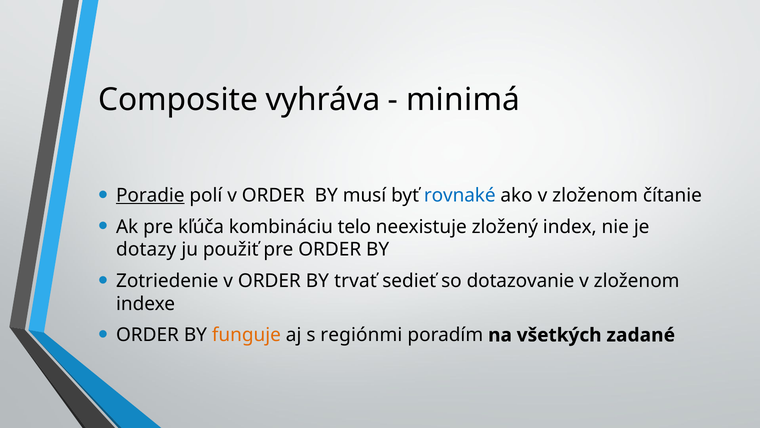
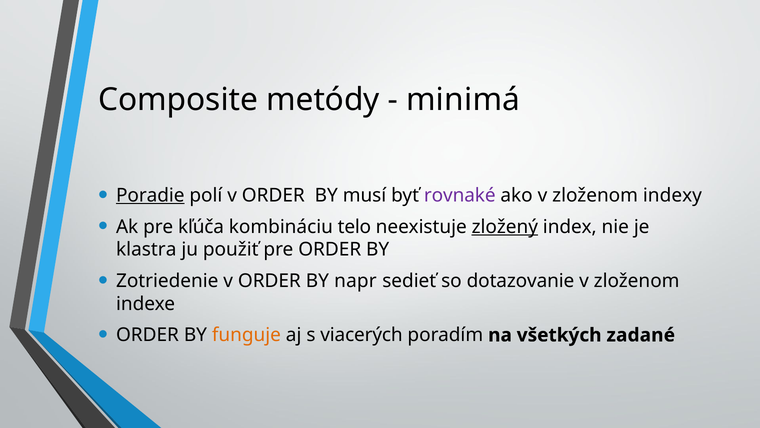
vyhráva: vyhráva -> metódy
rovnaké colour: blue -> purple
čítanie: čítanie -> indexy
zložený underline: none -> present
dotazy: dotazy -> klastra
trvať: trvať -> napr
regiónmi: regiónmi -> viacerých
